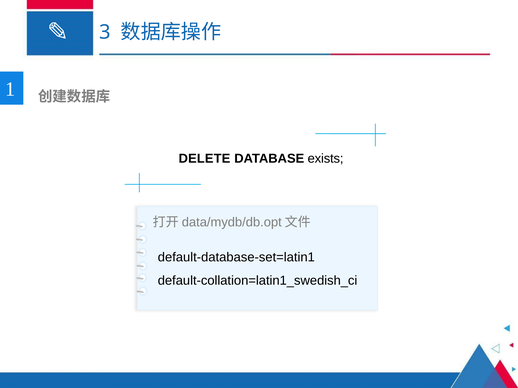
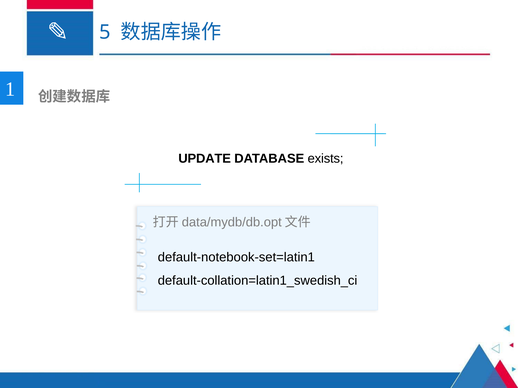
3: 3 -> 5
DELETE: DELETE -> UPDATE
default-database-set=latin1: default-database-set=latin1 -> default-notebook-set=latin1
